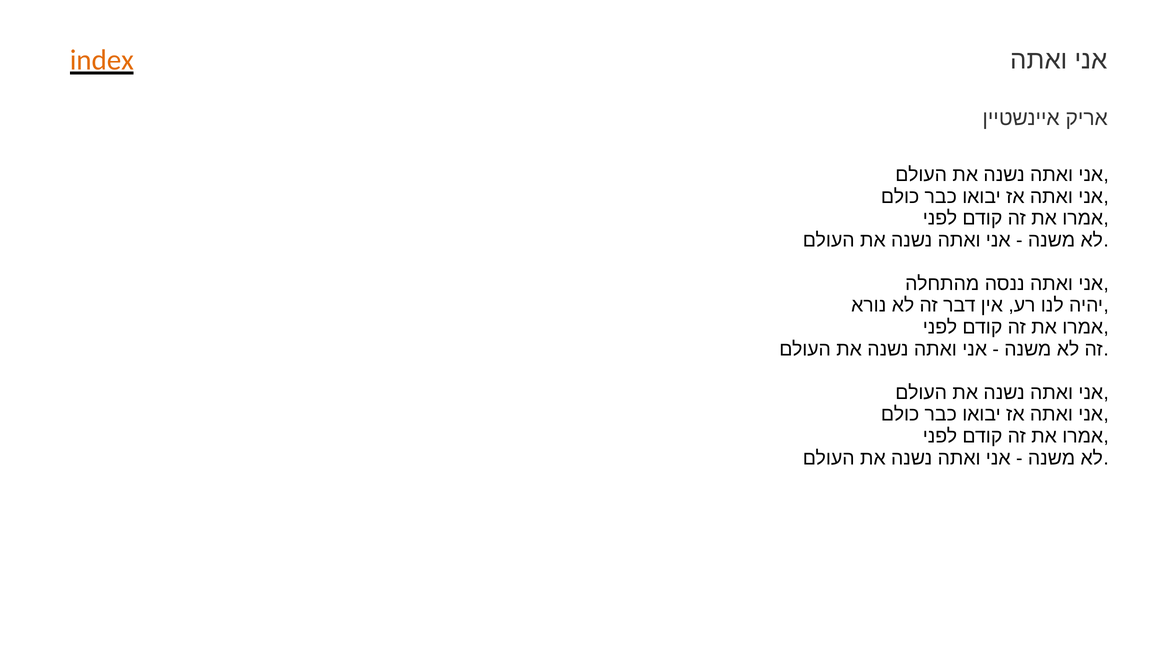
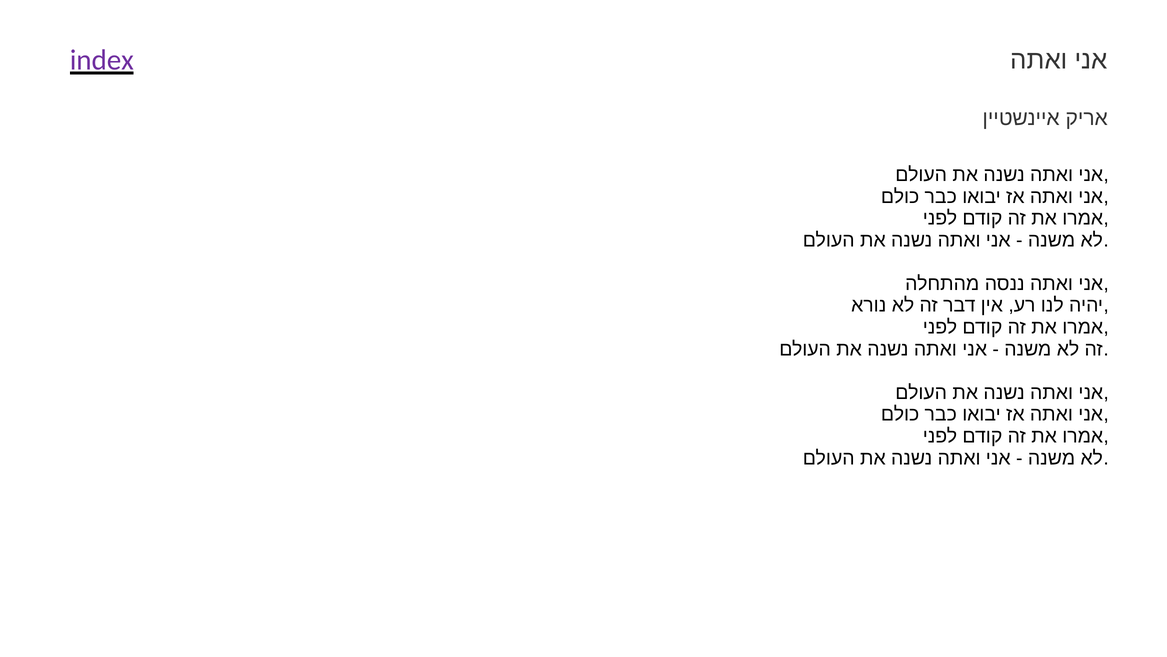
index colour: orange -> purple
